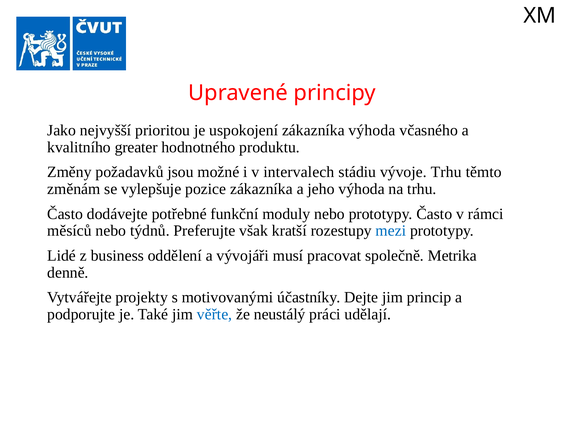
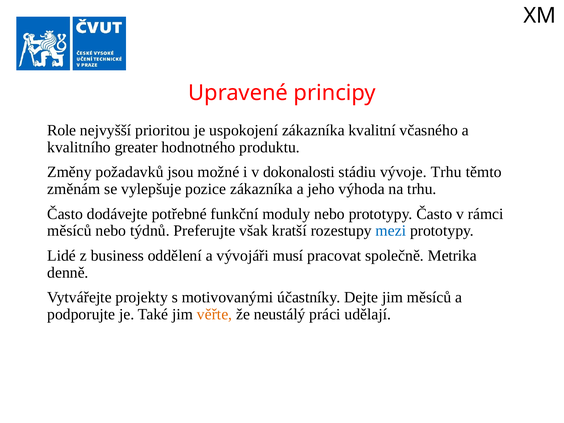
Jako: Jako -> Role
zákazníka výhoda: výhoda -> kvalitní
intervalech: intervalech -> dokonalosti
jim princip: princip -> měsíců
věřte colour: blue -> orange
